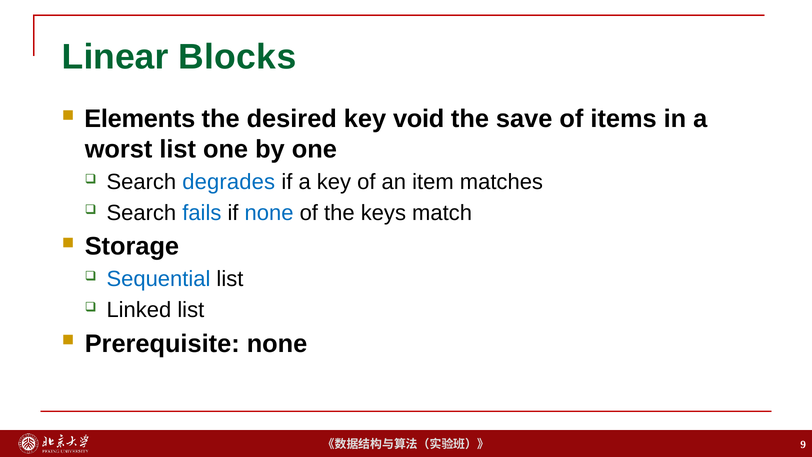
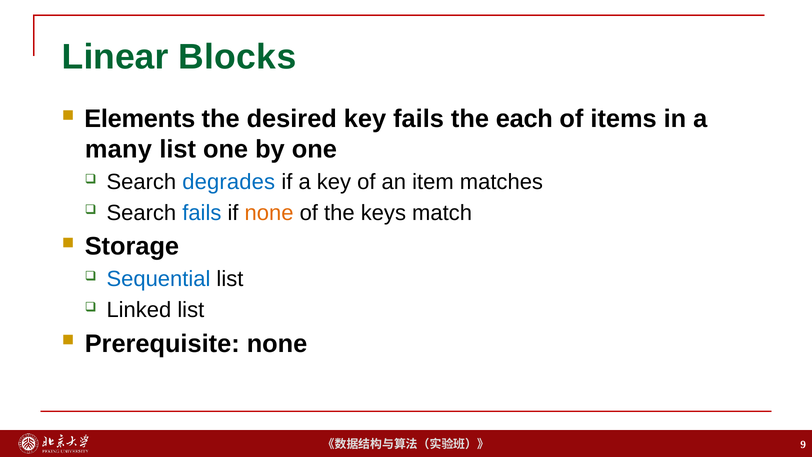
key void: void -> fails
save: save -> each
worst: worst -> many
none at (269, 213) colour: blue -> orange
